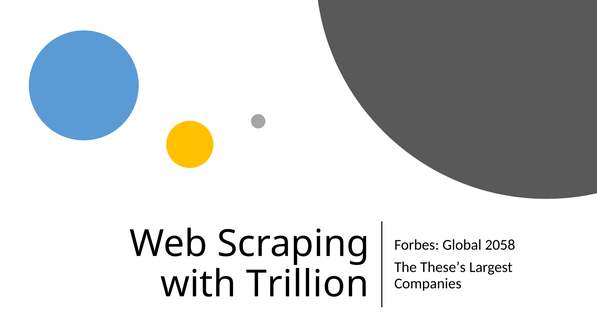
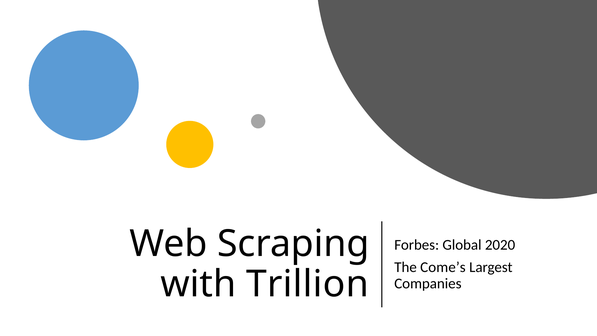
2058: 2058 -> 2020
These’s: These’s -> Come’s
